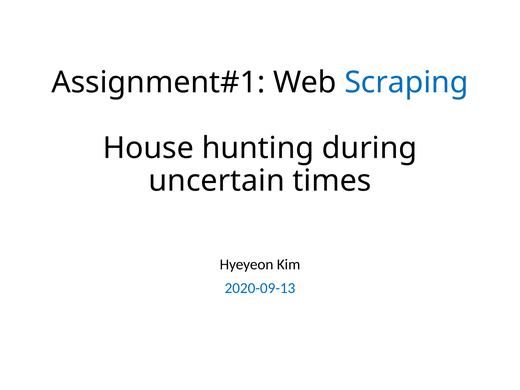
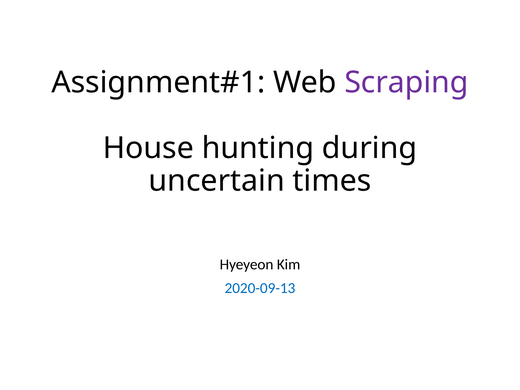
Scraping colour: blue -> purple
